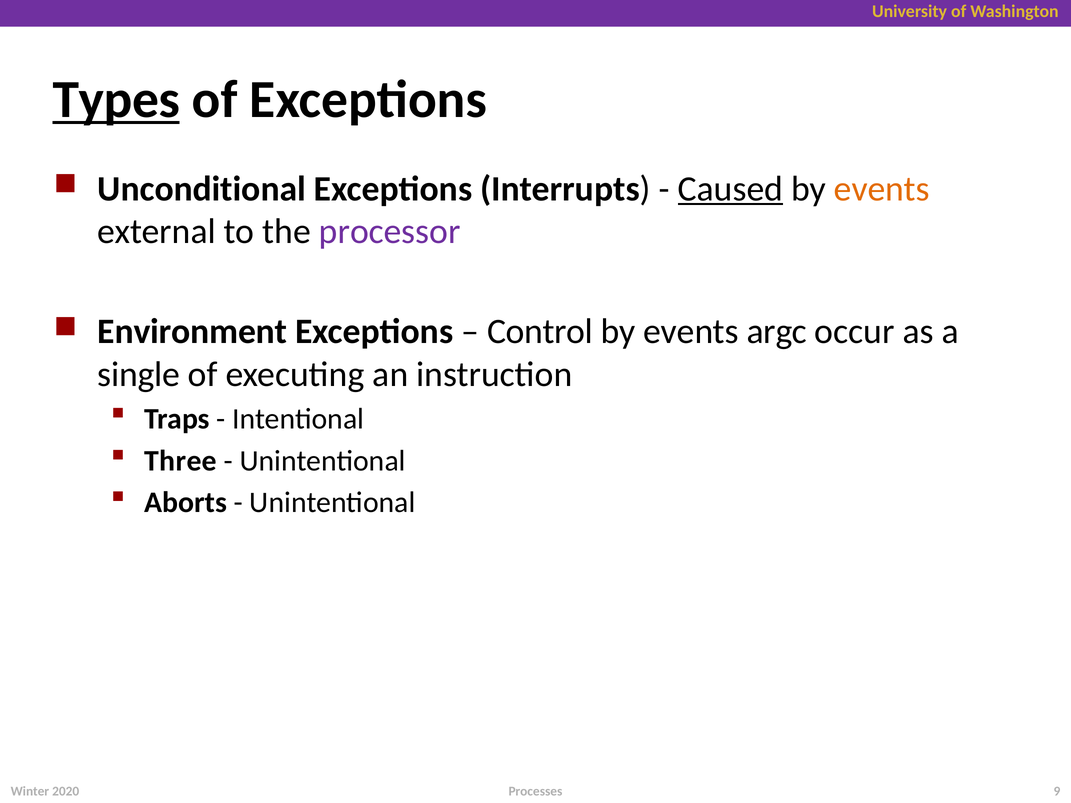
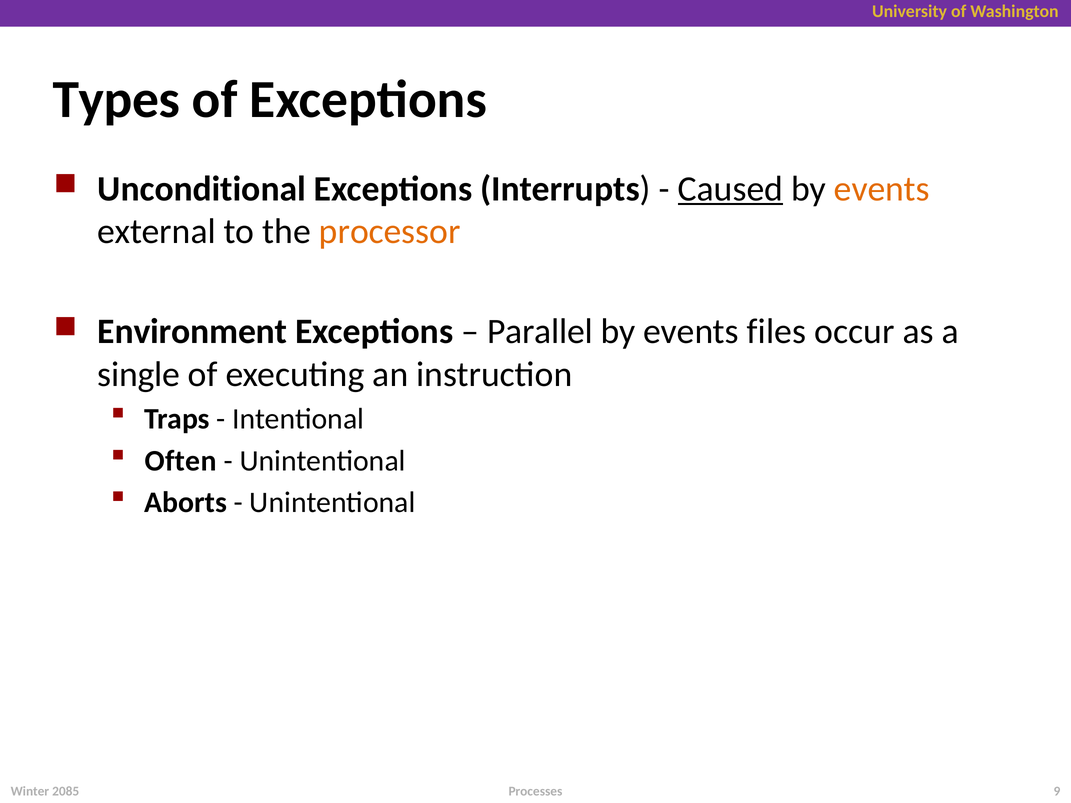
Types underline: present -> none
processor colour: purple -> orange
Control: Control -> Parallel
argc: argc -> files
Three: Three -> Often
2020: 2020 -> 2085
